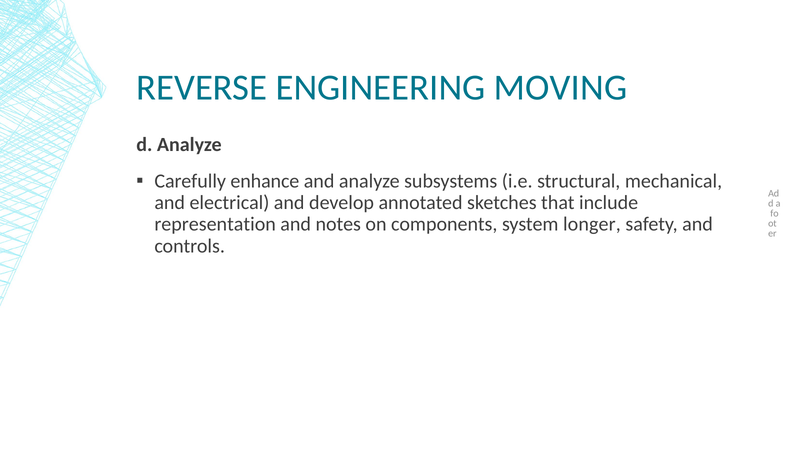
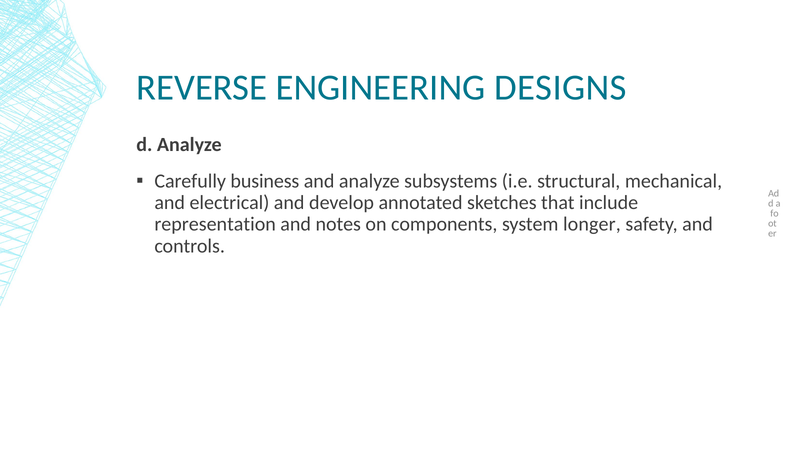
MOVING: MOVING -> DESIGNS
enhance: enhance -> business
